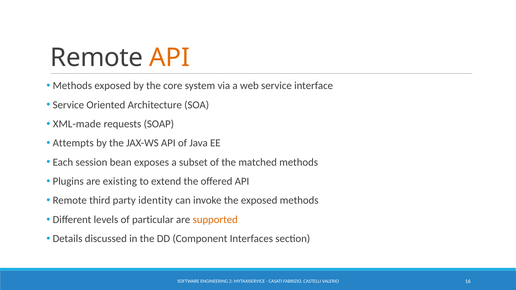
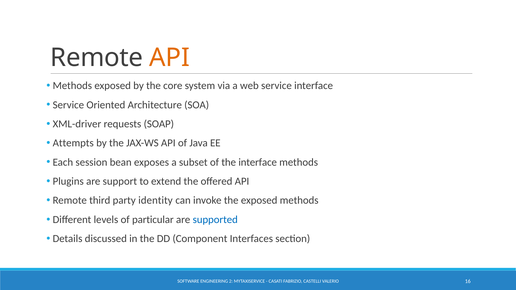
XML-made: XML-made -> XML-driver
the matched: matched -> interface
existing: existing -> support
supported colour: orange -> blue
